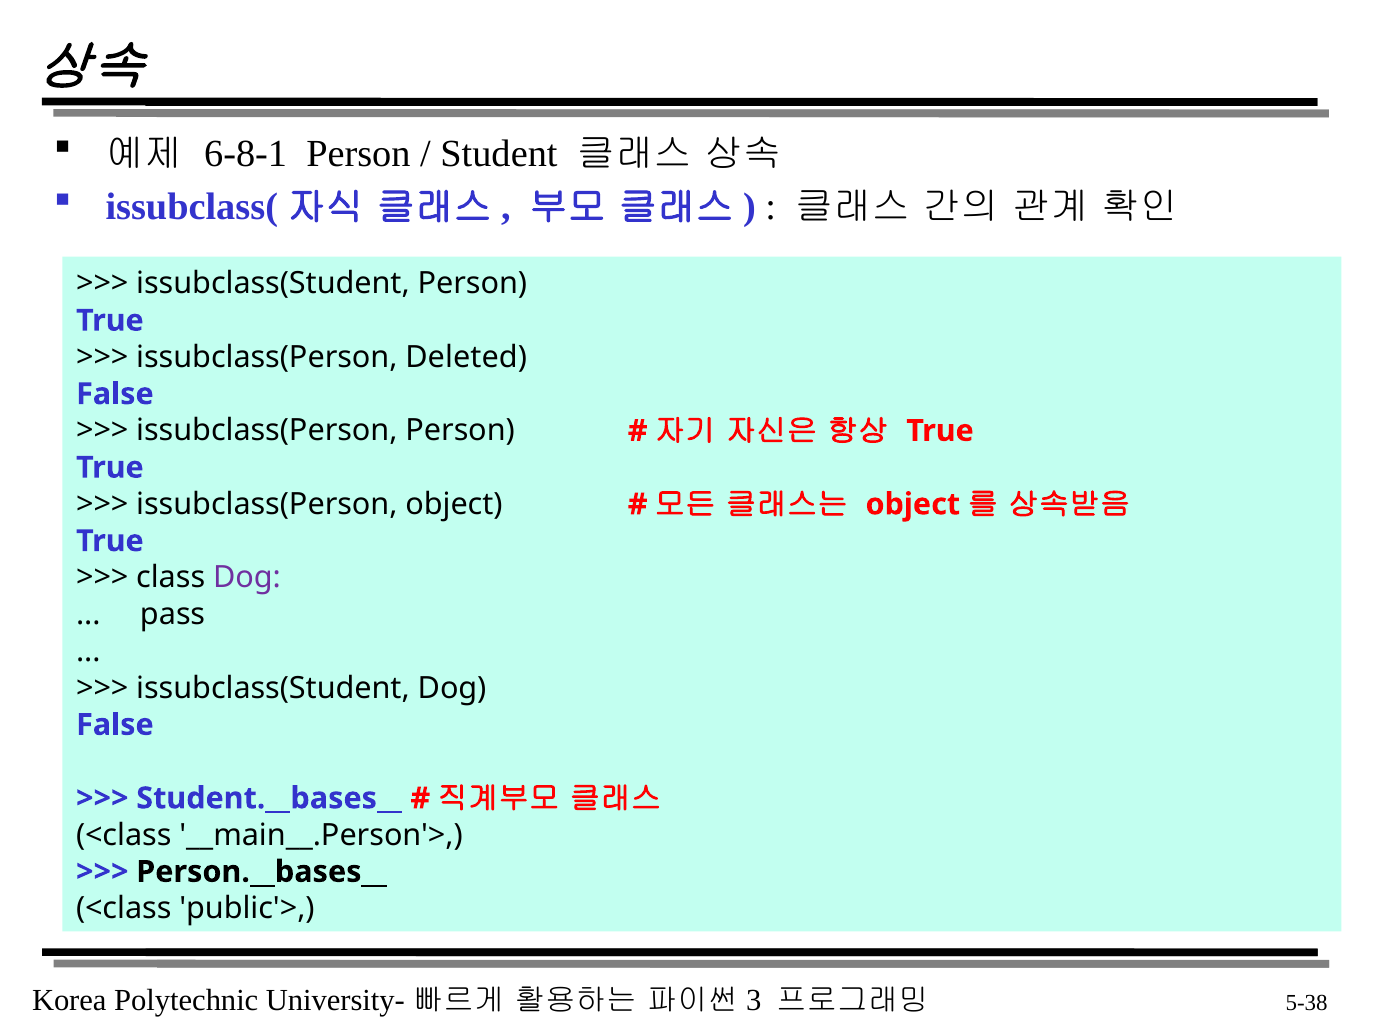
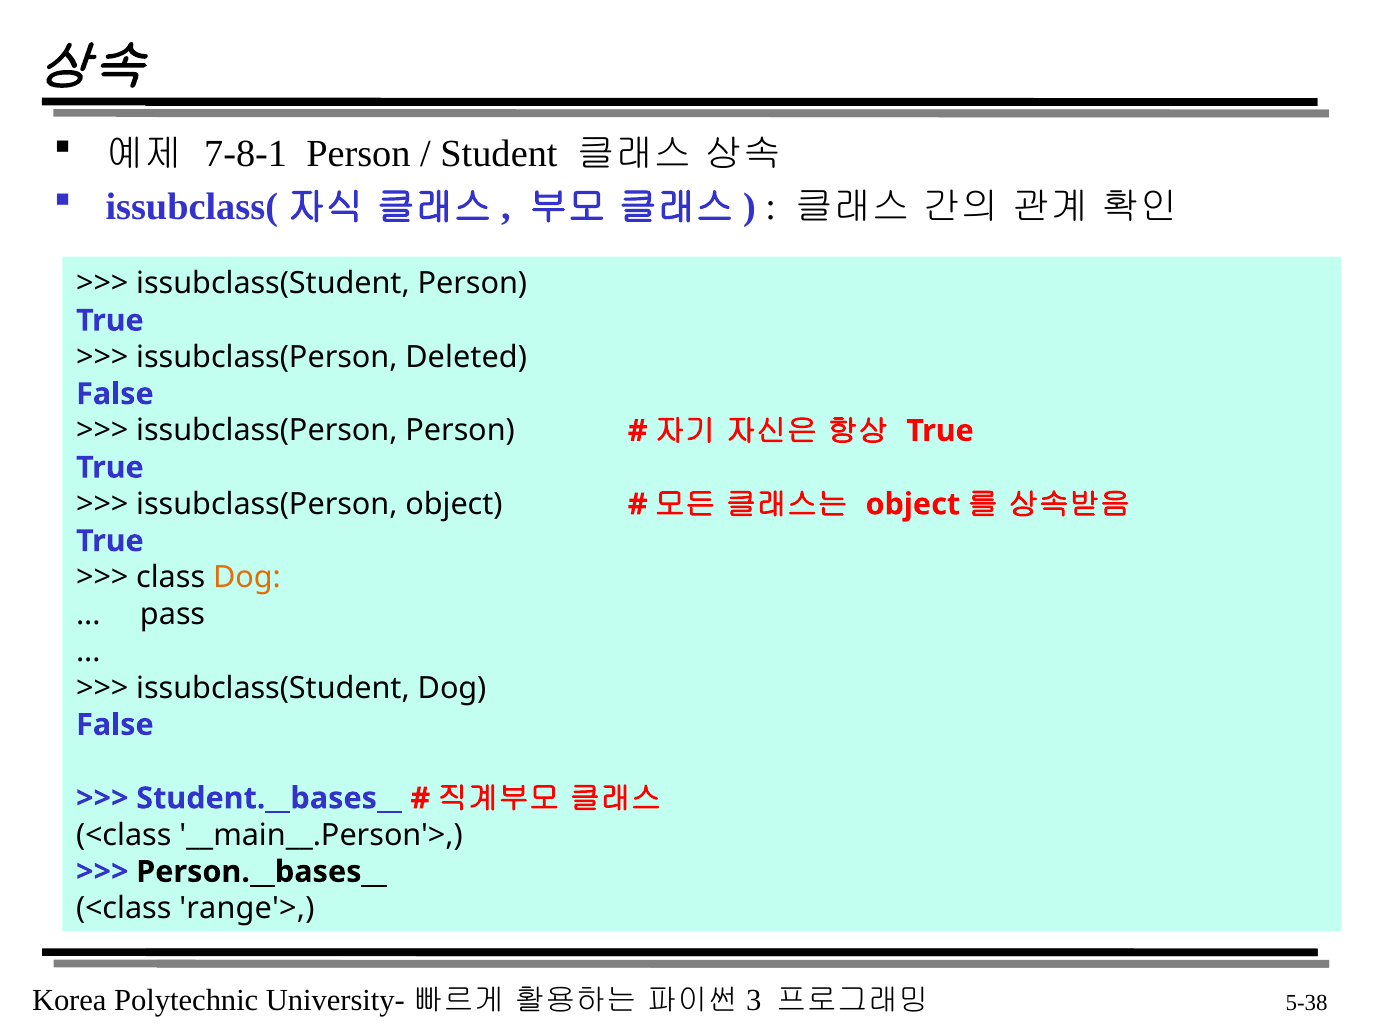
6-8-1: 6-8-1 -> 7-8-1
Dog at (247, 578) colour: purple -> orange
public'>: public'> -> range'>
